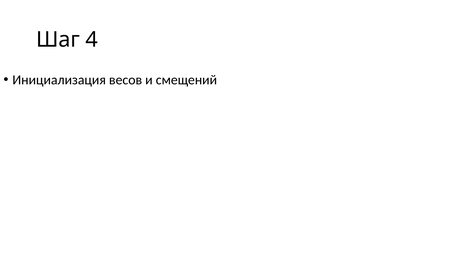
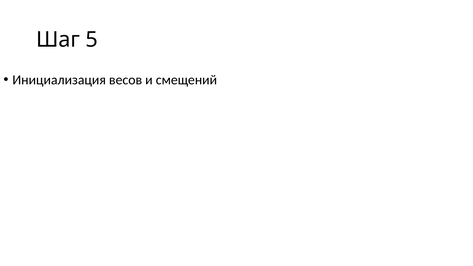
4: 4 -> 5
